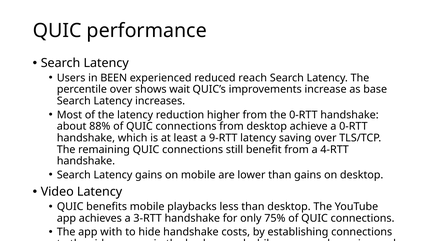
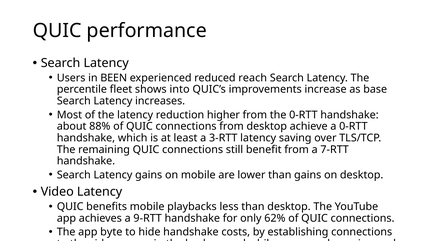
percentile over: over -> fleet
wait: wait -> into
9-RTT: 9-RTT -> 3-RTT
4-RTT: 4-RTT -> 7-RTT
3-RTT: 3-RTT -> 9-RTT
75%: 75% -> 62%
with: with -> byte
